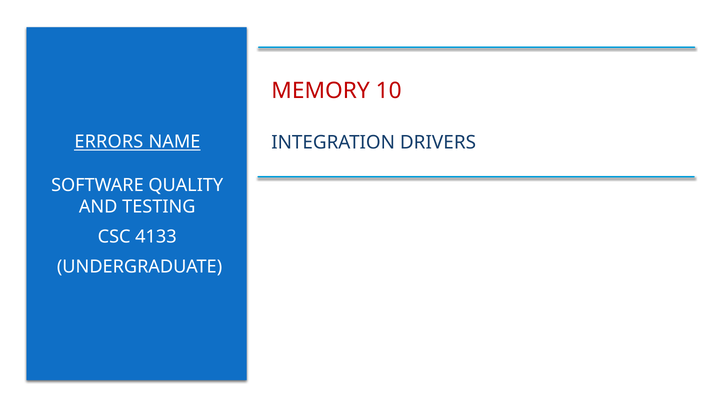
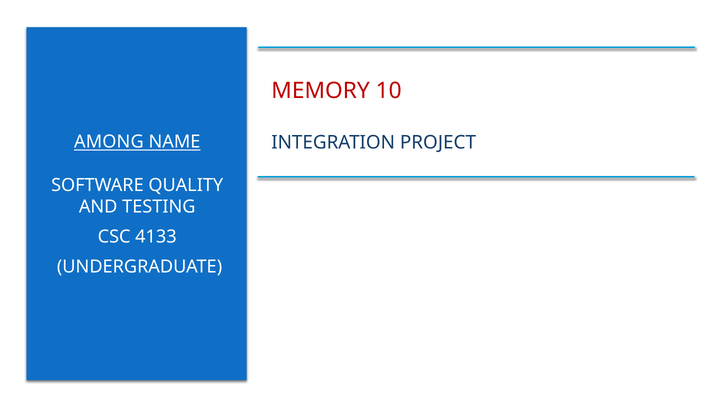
ERRORS: ERRORS -> AMONG
DRIVERS: DRIVERS -> PROJECT
